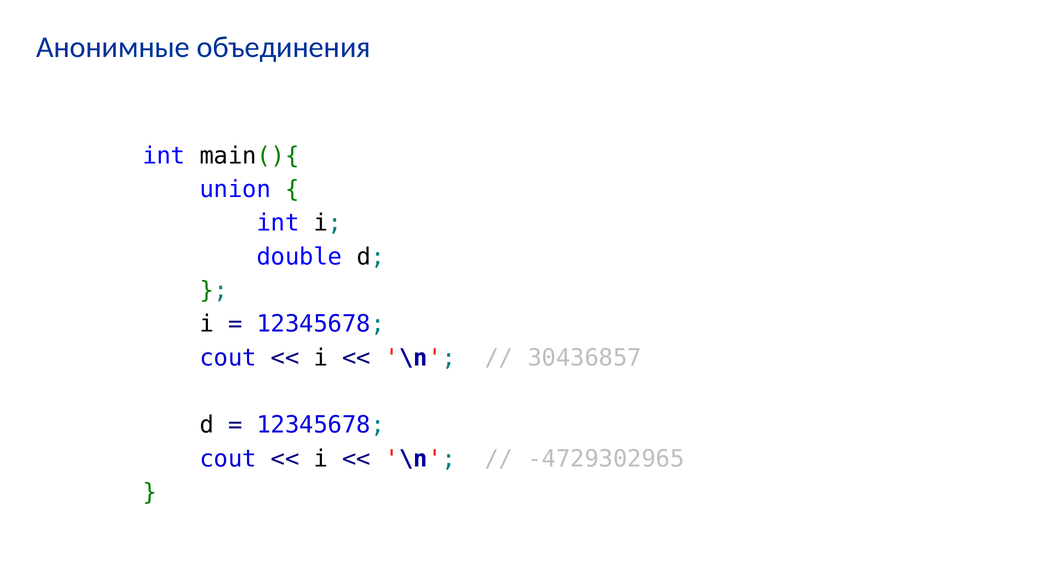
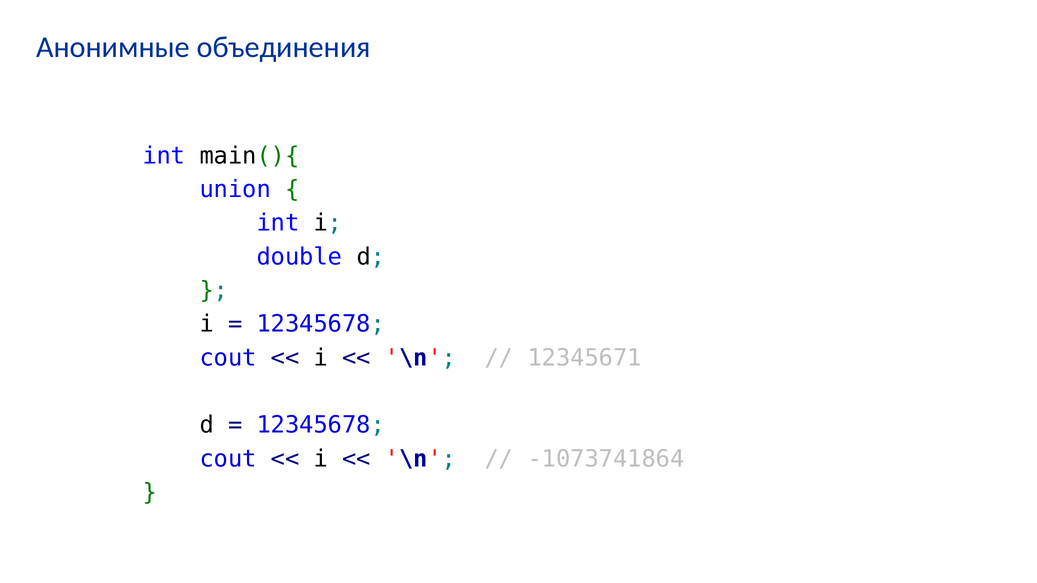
30436857: 30436857 -> 12345671
-4729302965: -4729302965 -> -1073741864
